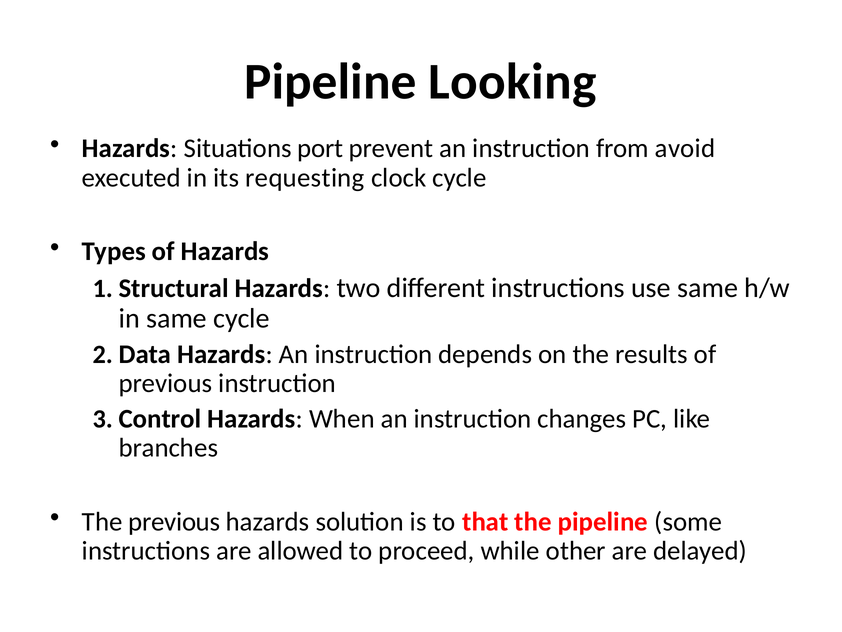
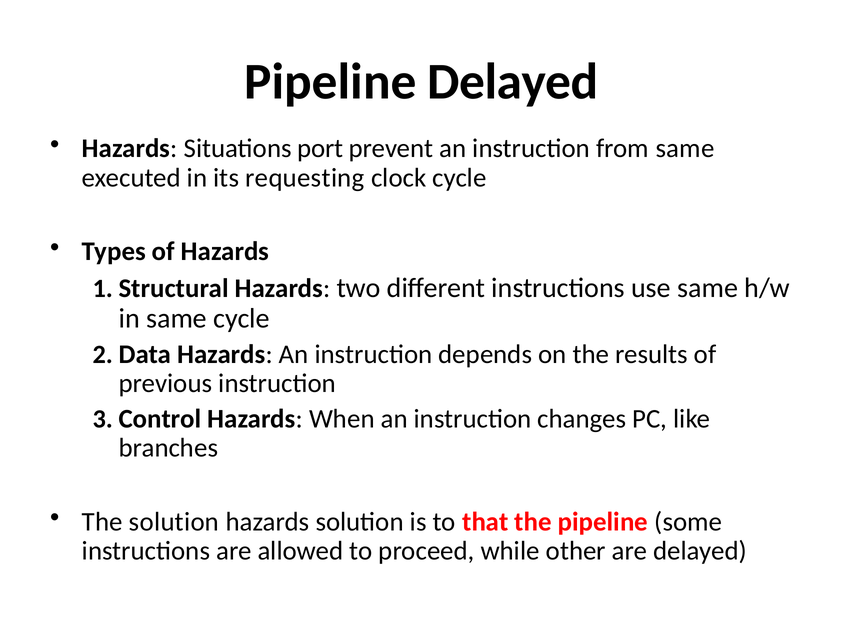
Pipeline Looking: Looking -> Delayed
from avoid: avoid -> same
The previous: previous -> solution
